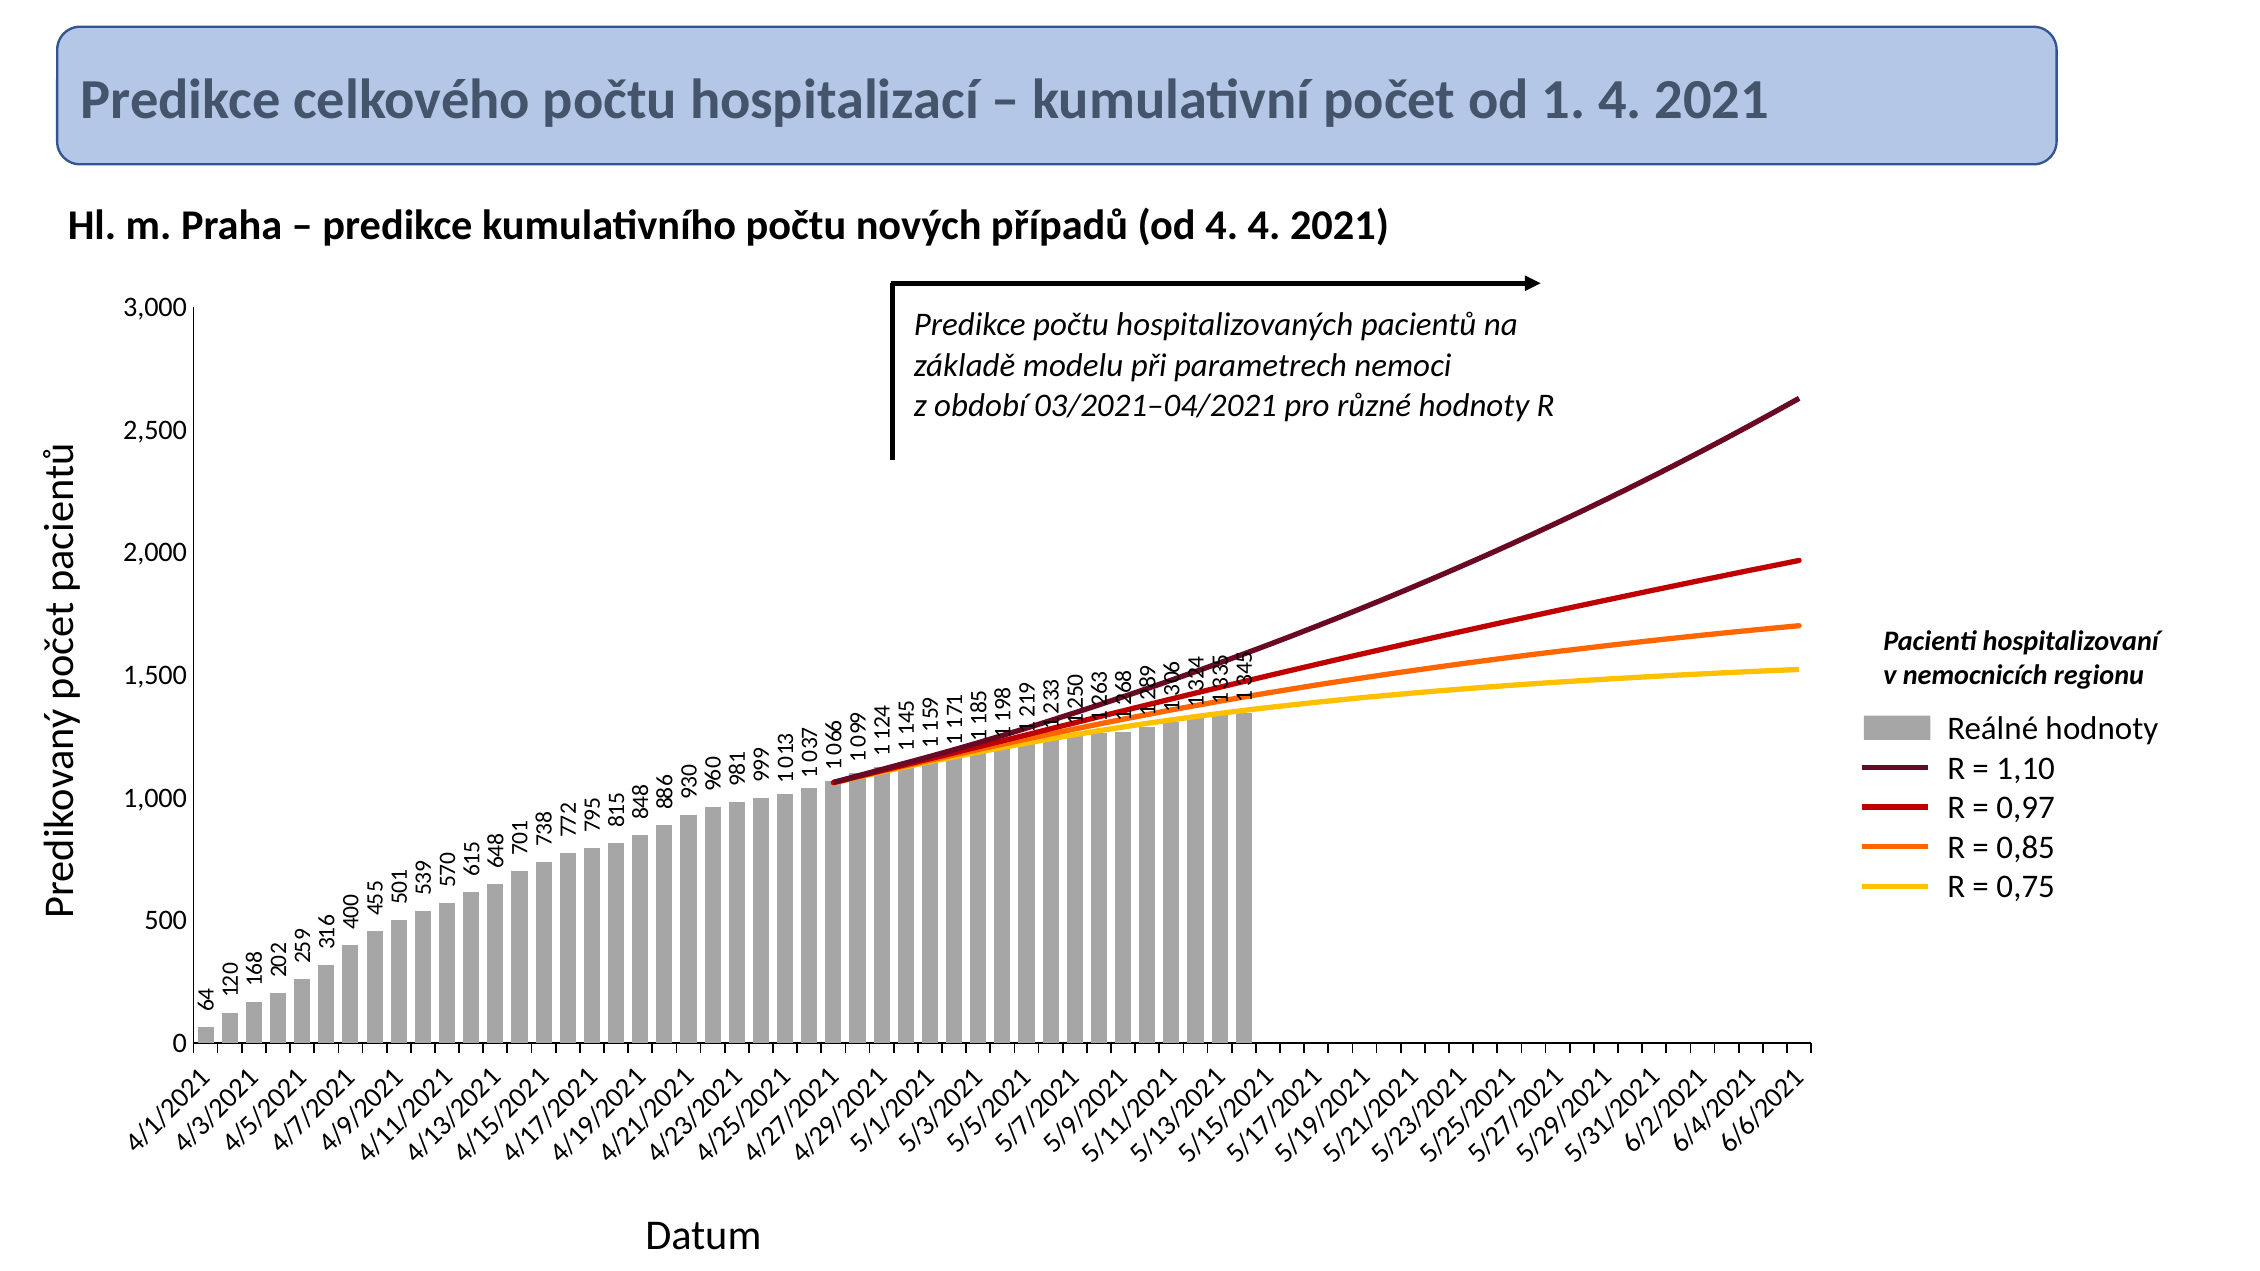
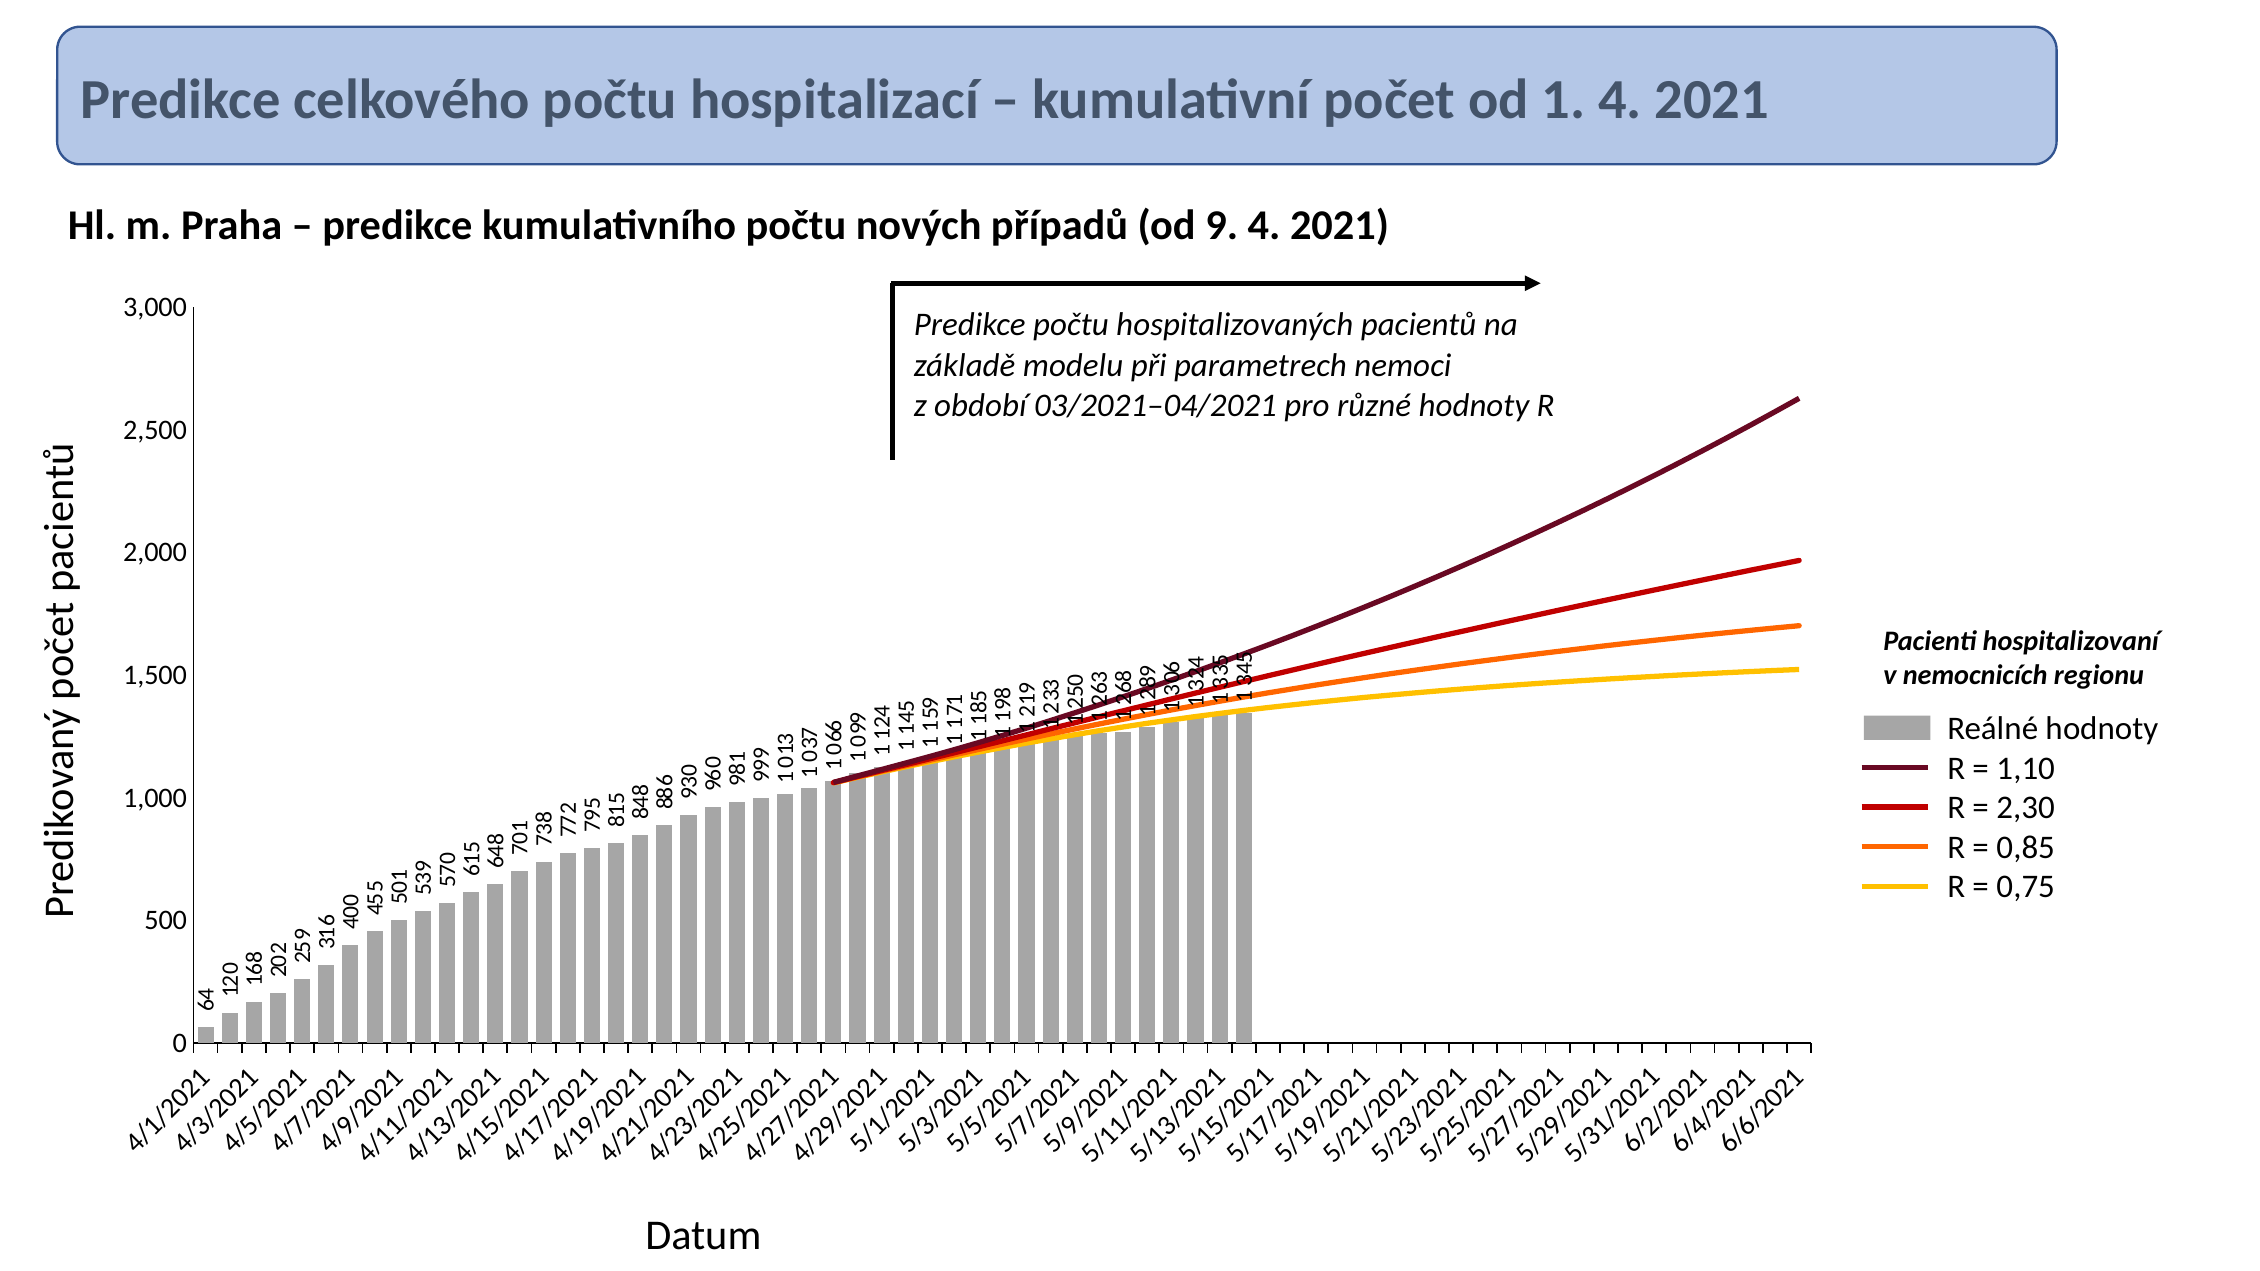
od 4: 4 -> 9
0,97: 0,97 -> 2,30
